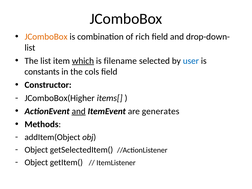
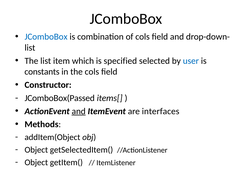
JComboBox at (46, 37) colour: orange -> blue
of rich: rich -> cols
which underline: present -> none
filename: filename -> specified
JComboBox(Higher: JComboBox(Higher -> JComboBox(Passed
generates: generates -> interfaces
